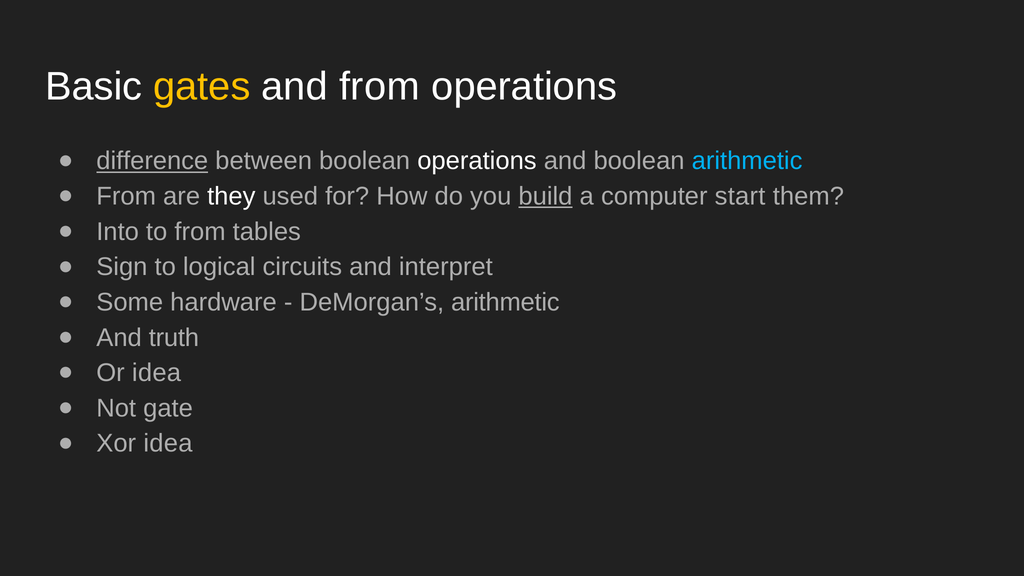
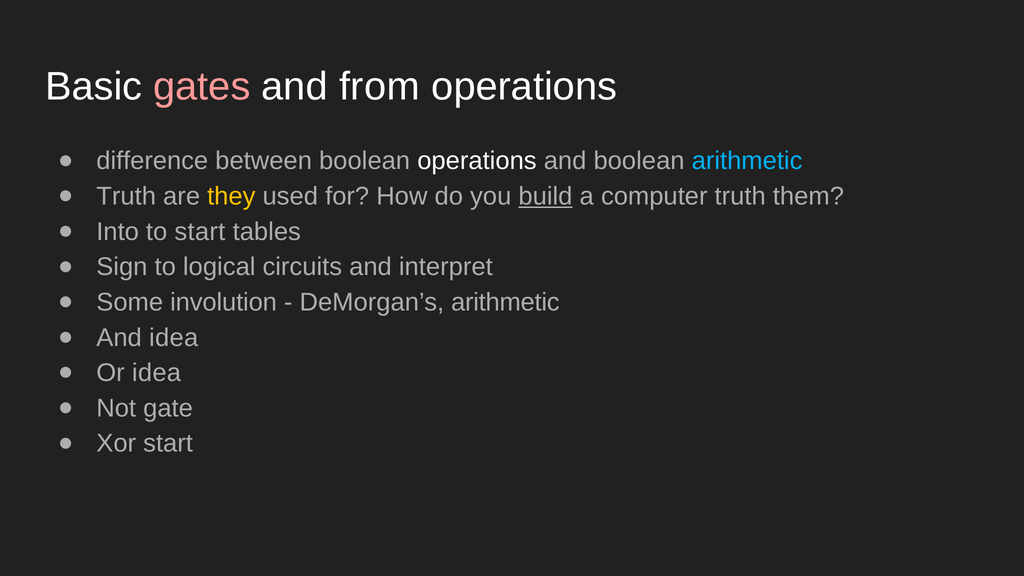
gates colour: yellow -> pink
difference underline: present -> none
From at (126, 196): From -> Truth
they colour: white -> yellow
computer start: start -> truth
to from: from -> start
hardware: hardware -> involution
And truth: truth -> idea
Xor idea: idea -> start
